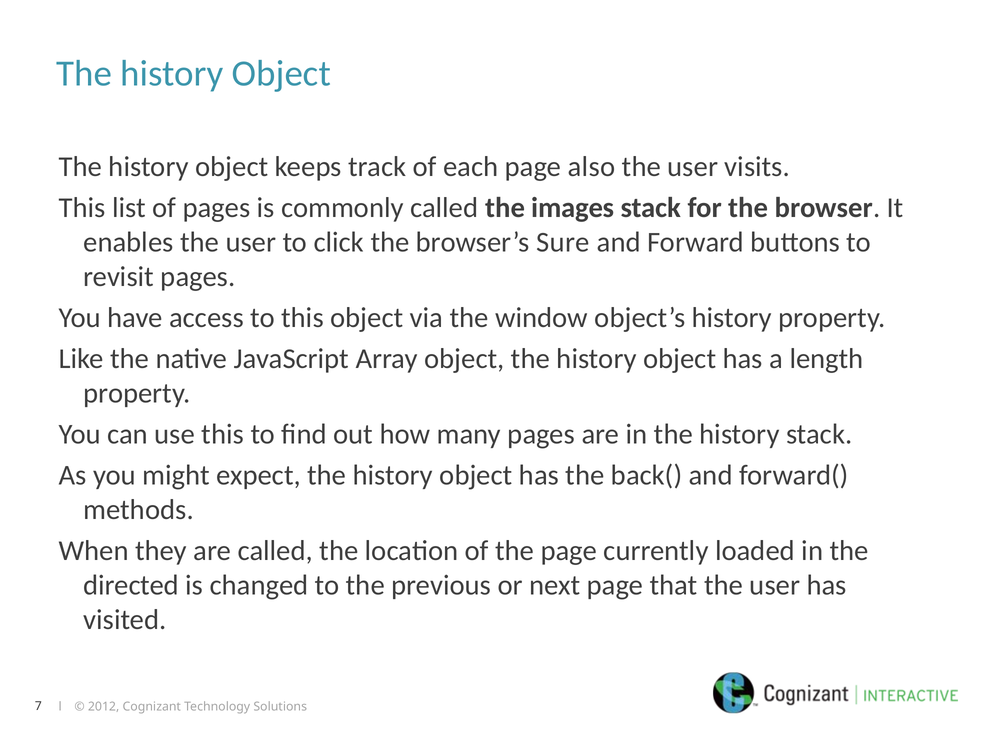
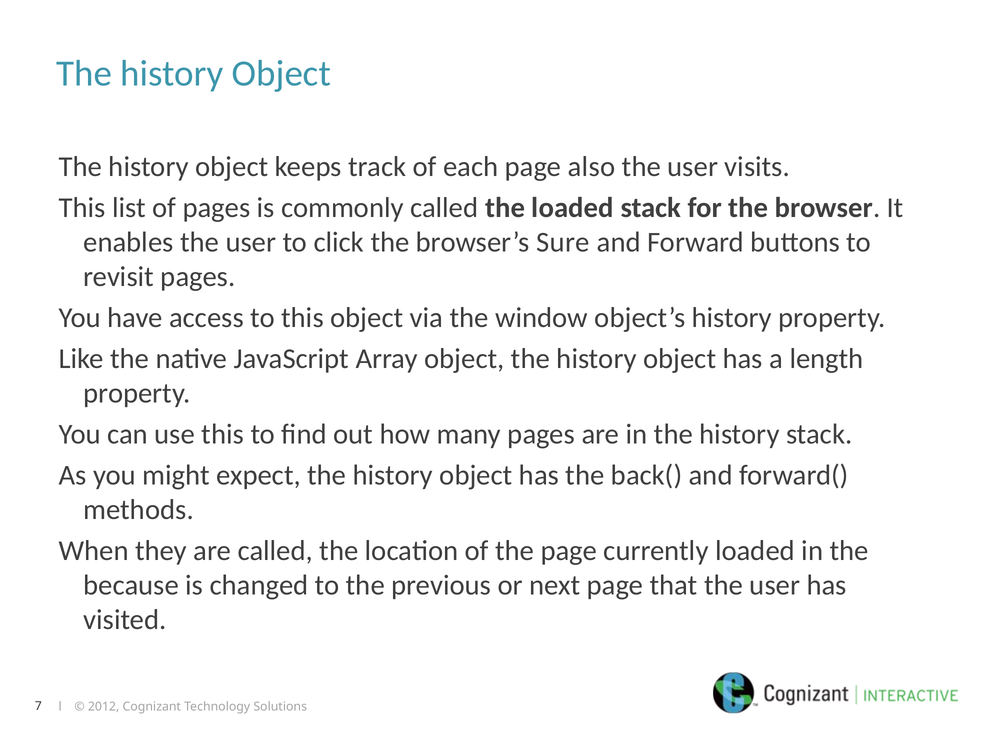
the images: images -> loaded
directed: directed -> because
